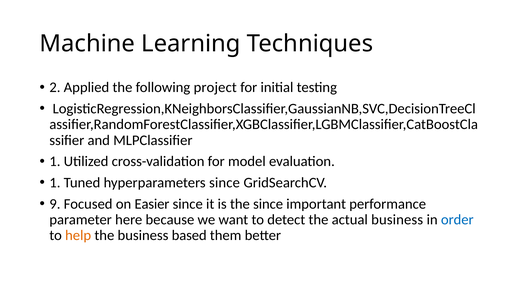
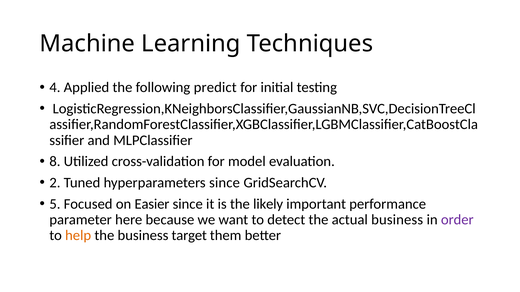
2: 2 -> 4
project: project -> predict
1 at (55, 162): 1 -> 8
1 at (55, 183): 1 -> 2
9: 9 -> 5
the since: since -> likely
order colour: blue -> purple
based: based -> target
